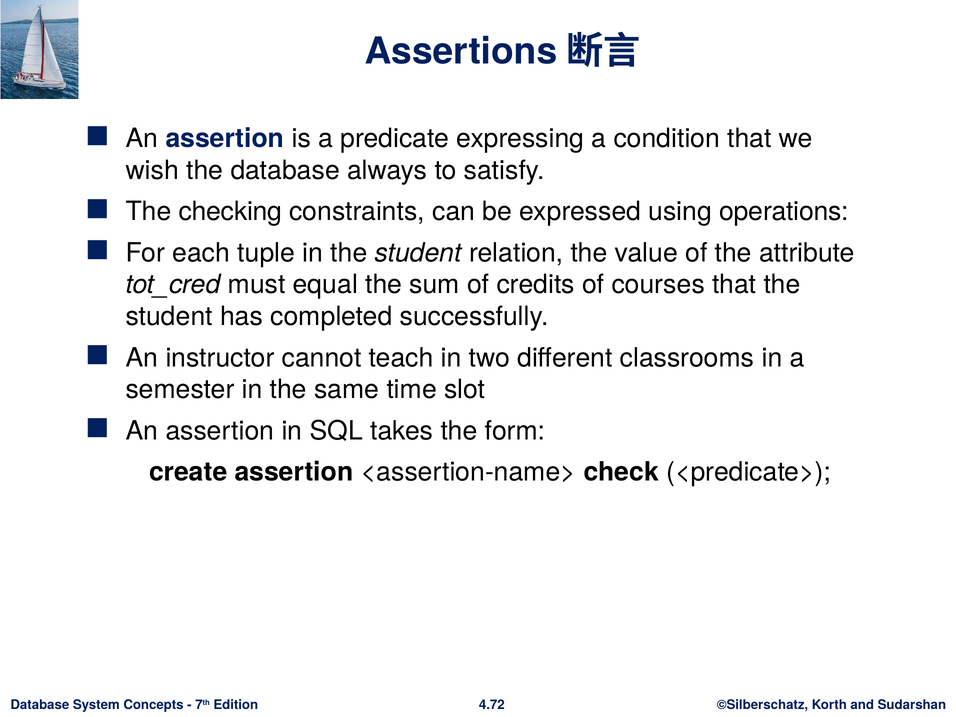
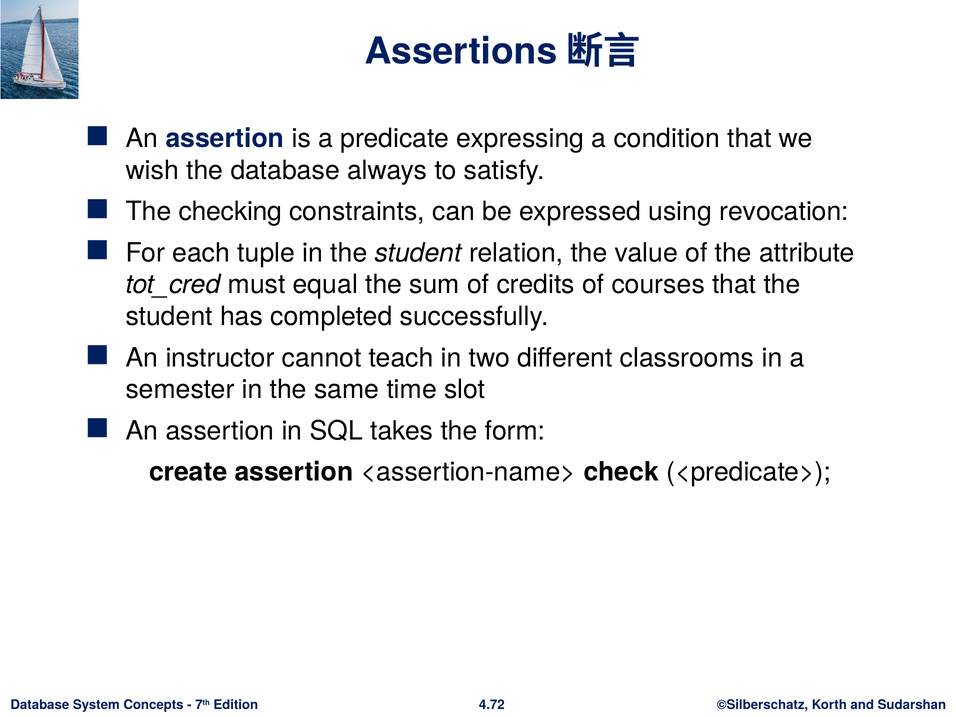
operations: operations -> revocation
